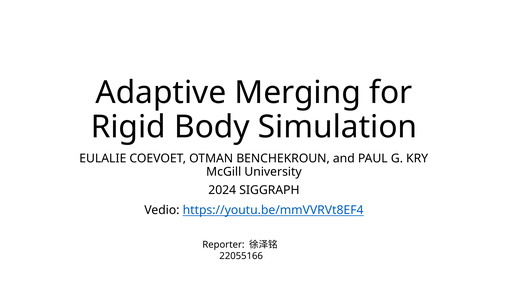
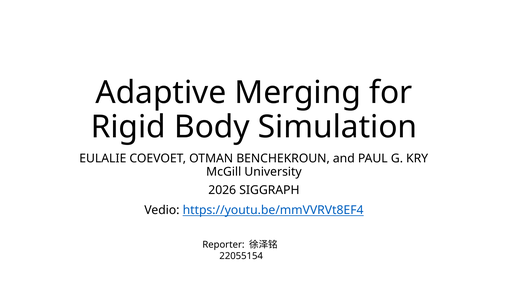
2024: 2024 -> 2026
22055166: 22055166 -> 22055154
